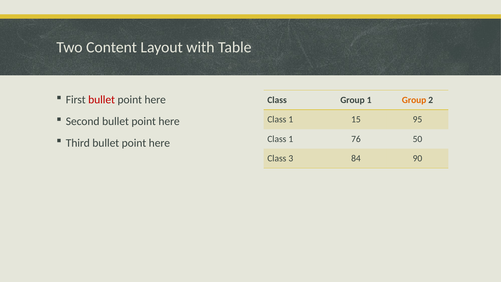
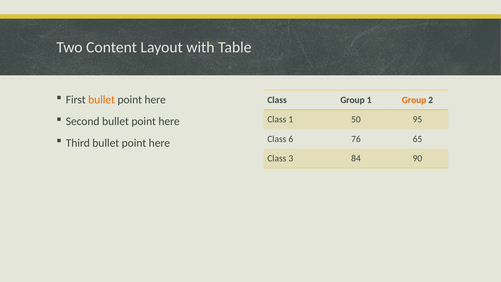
bullet at (102, 100) colour: red -> orange
15: 15 -> 50
1 at (291, 139): 1 -> 6
50: 50 -> 65
